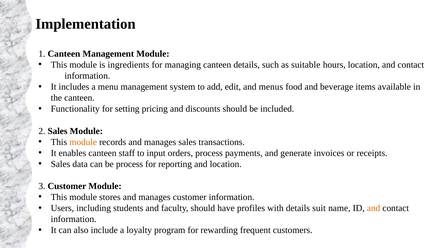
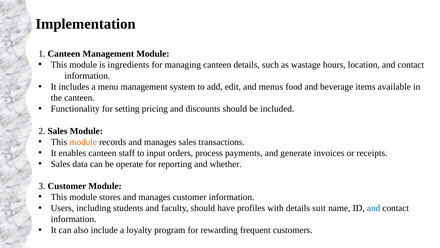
suitable: suitable -> wastage
be process: process -> operate
and location: location -> whether
and at (374, 208) colour: orange -> blue
